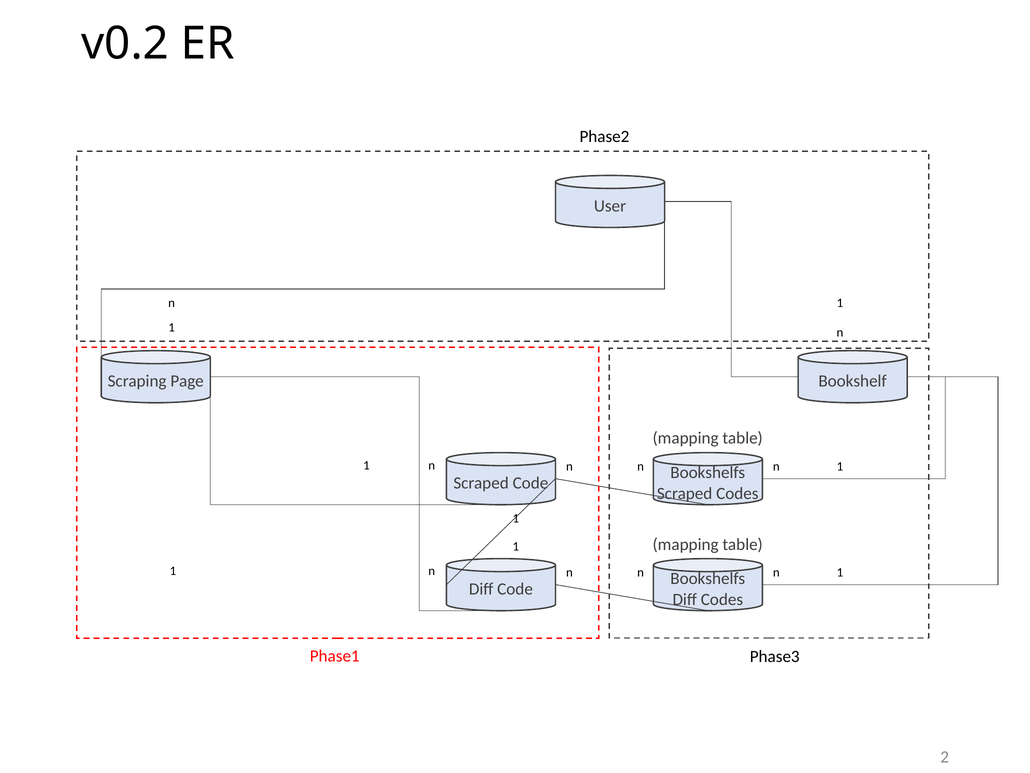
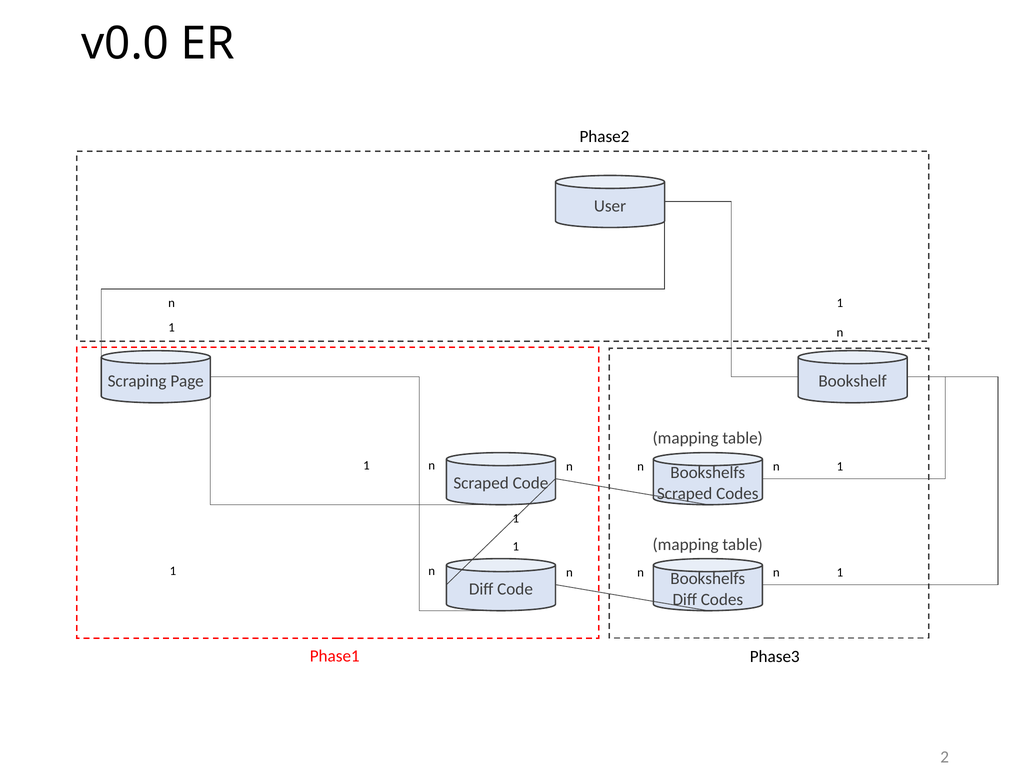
v0.2: v0.2 -> v0.0
